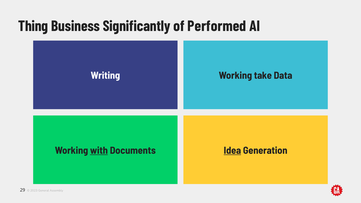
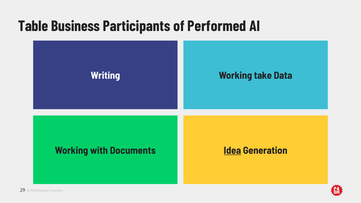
Thing: Thing -> Table
Significantly: Significantly -> Participants
with underline: present -> none
